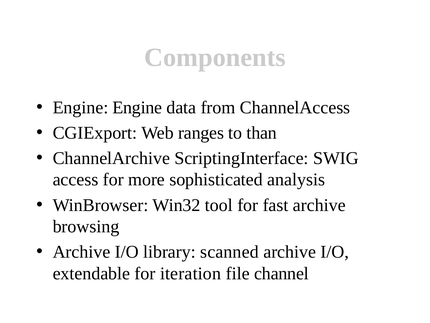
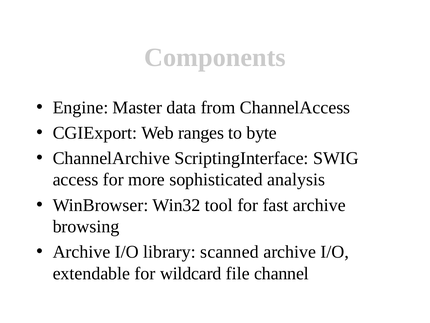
Engine Engine: Engine -> Master
than: than -> byte
iteration: iteration -> wildcard
